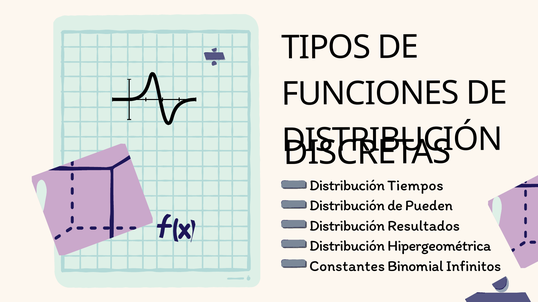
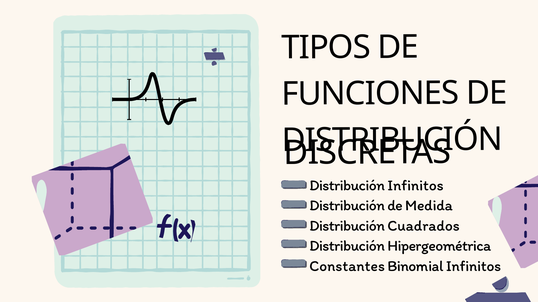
Distribución Tiempos: Tiempos -> Infinitos
Pueden: Pueden -> Medida
Resultados: Resultados -> Cuadrados
